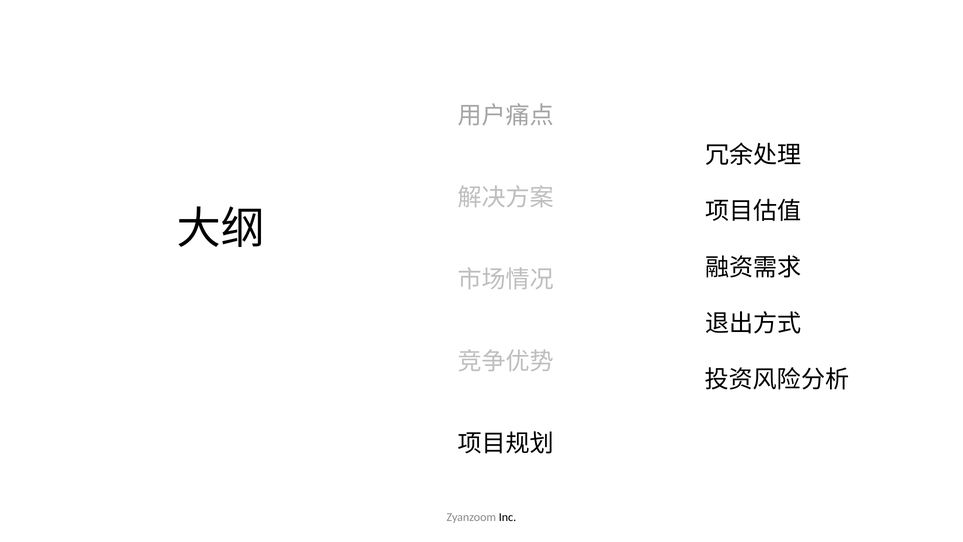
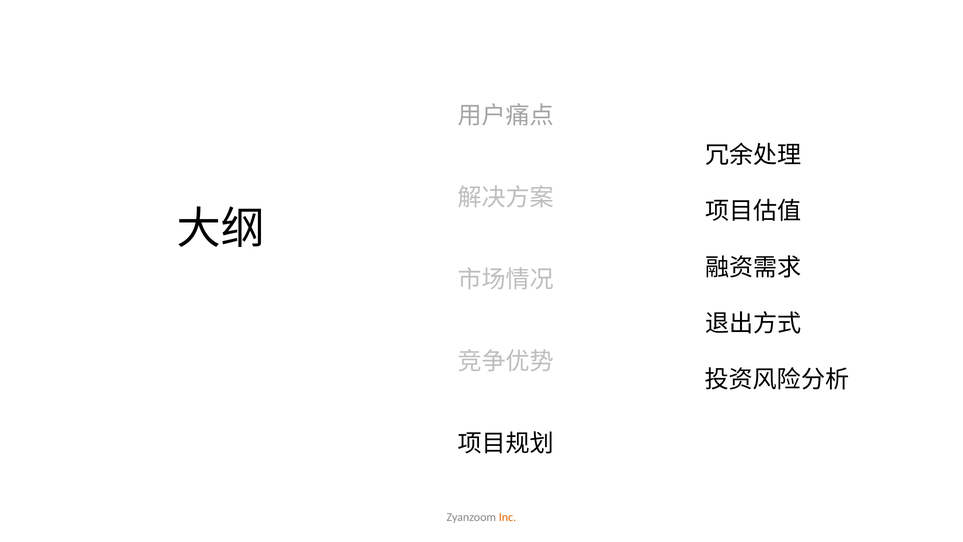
Inc colour: black -> orange
